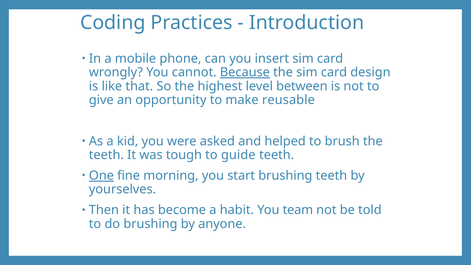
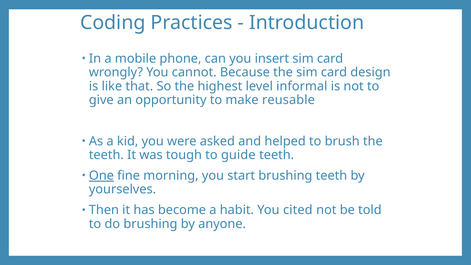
Because underline: present -> none
between: between -> informal
team: team -> cited
